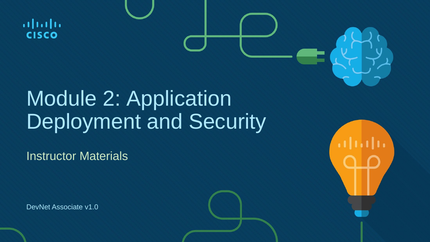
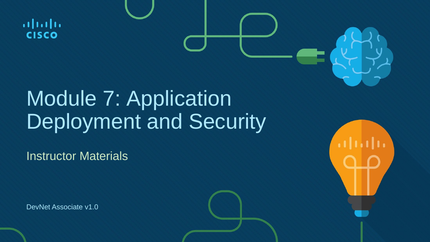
2: 2 -> 7
